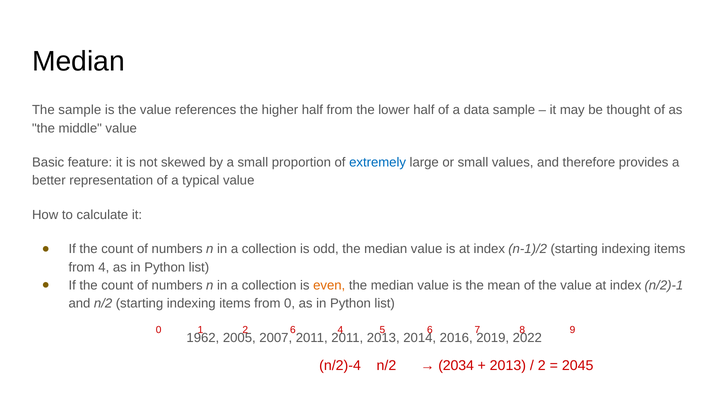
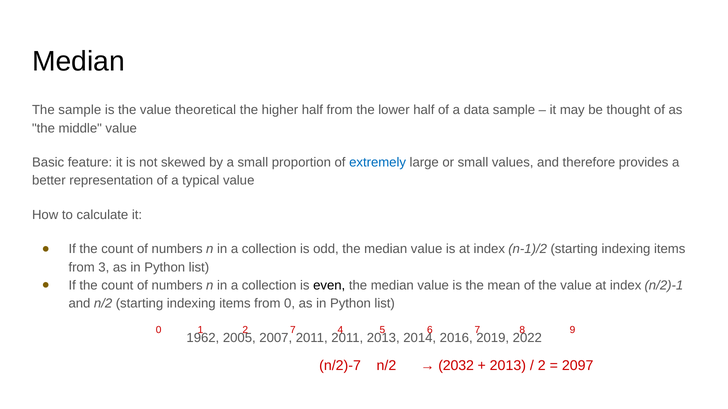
references: references -> theoretical
from 4: 4 -> 3
even colour: orange -> black
6 at (293, 331): 6 -> 7
n/2)-4: n/2)-4 -> n/2)-7
2034: 2034 -> 2032
2045: 2045 -> 2097
